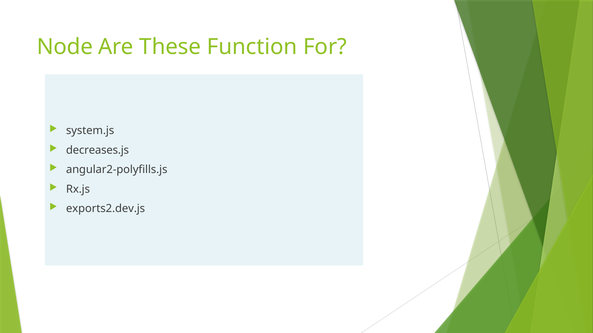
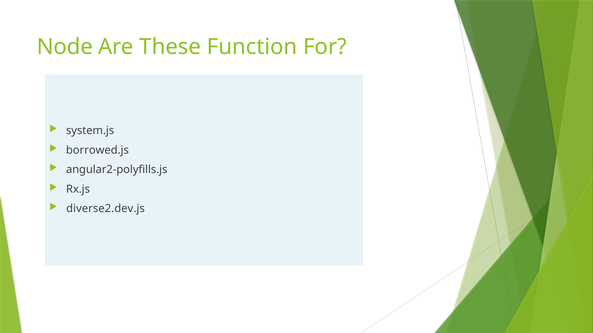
decreases.js: decreases.js -> borrowed.js
exports2.dev.js: exports2.dev.js -> diverse2.dev.js
